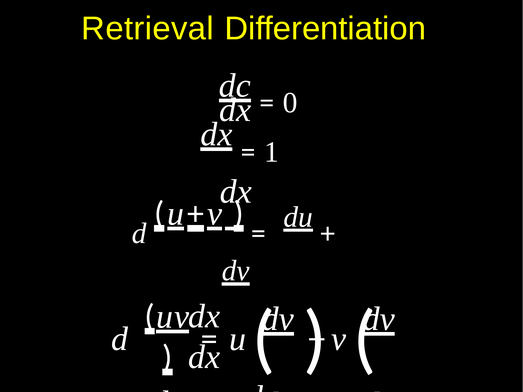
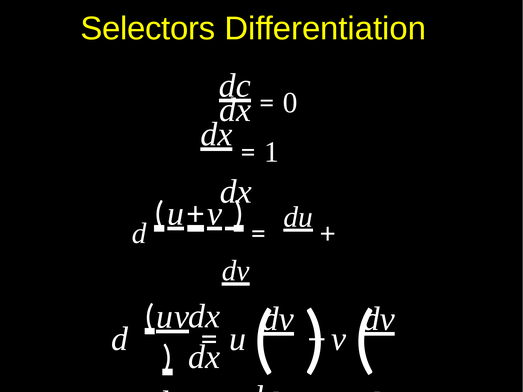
Retrieval: Retrieval -> Selectors
